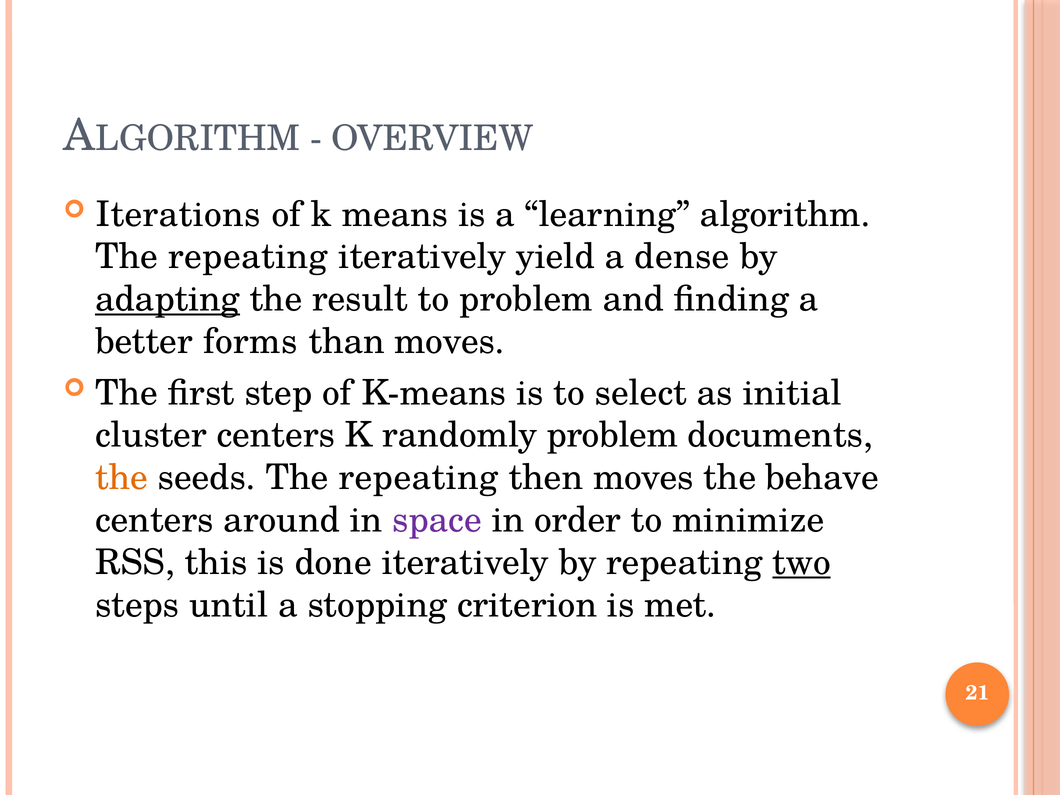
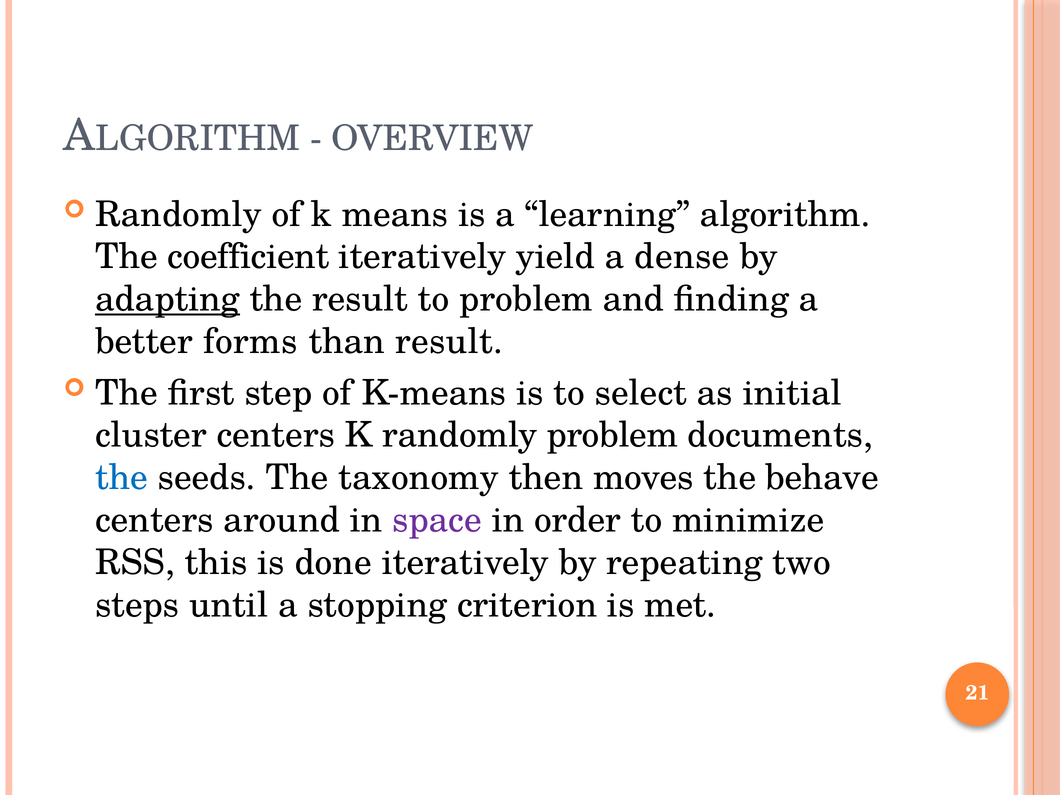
Iterations at (178, 214): Iterations -> Randomly
repeating at (248, 257): repeating -> coefficient
than moves: moves -> result
the at (122, 478) colour: orange -> blue
seeds The repeating: repeating -> taxonomy
two underline: present -> none
